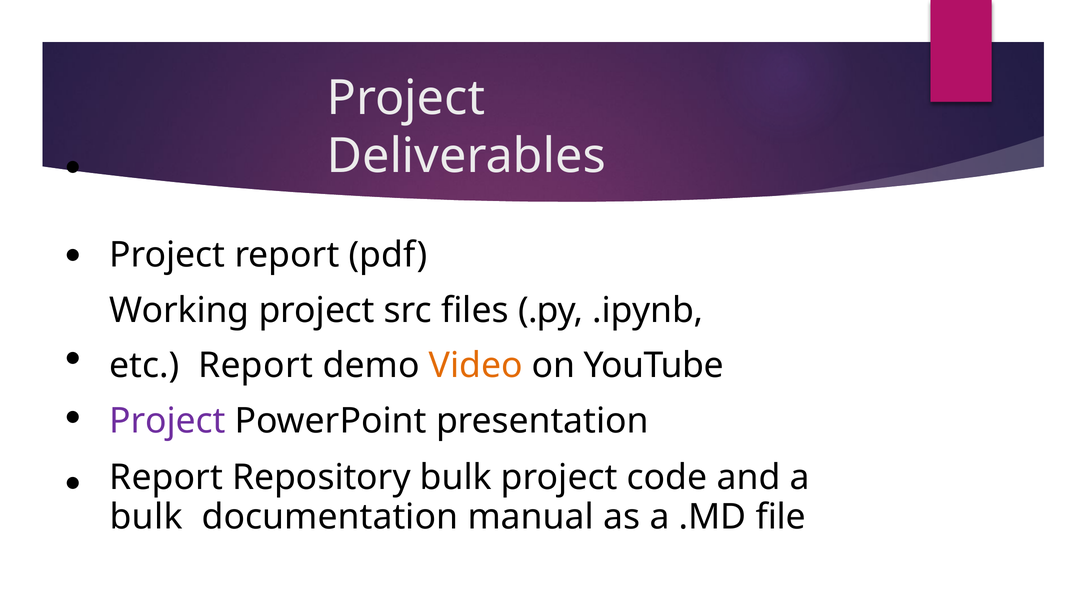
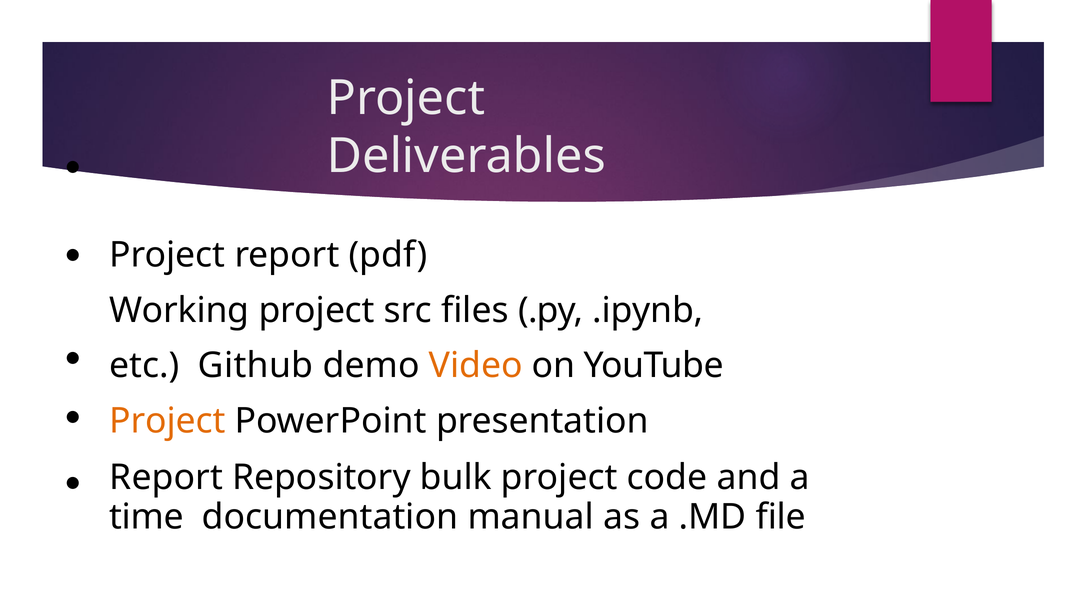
etc Report: Report -> Github
Project at (167, 421) colour: purple -> orange
bulk at (146, 517): bulk -> time
